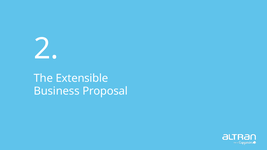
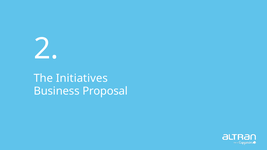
Extensible: Extensible -> Initiatives
